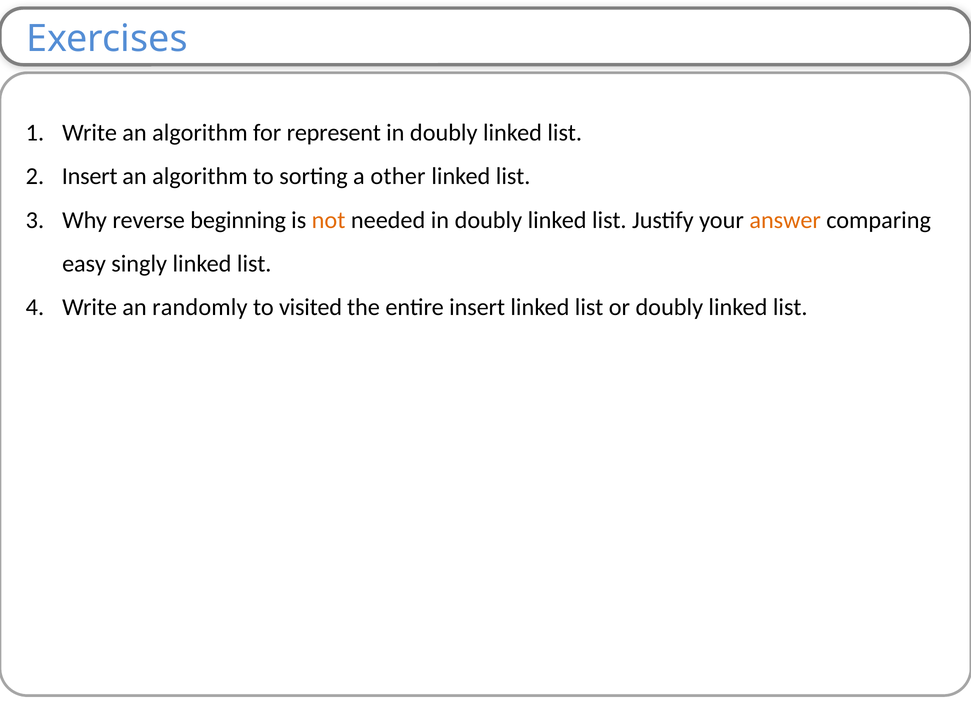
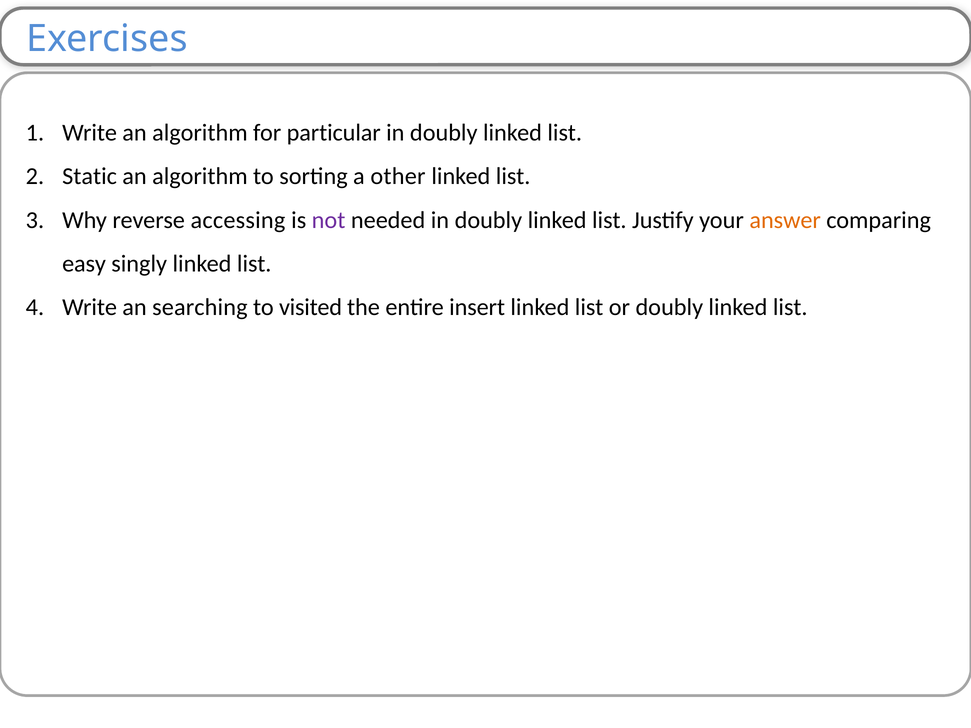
represent: represent -> particular
Insert at (90, 176): Insert -> Static
beginning: beginning -> accessing
not colour: orange -> purple
randomly: randomly -> searching
